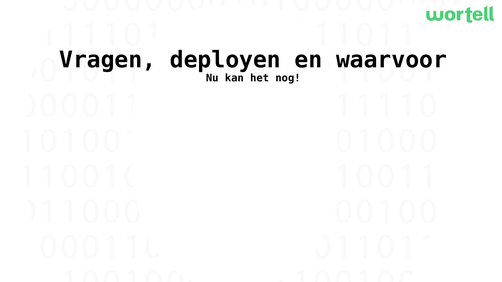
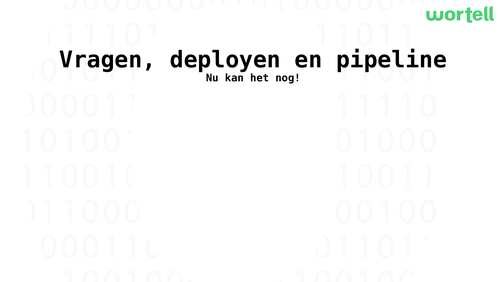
waarvoor: waarvoor -> pipeline
